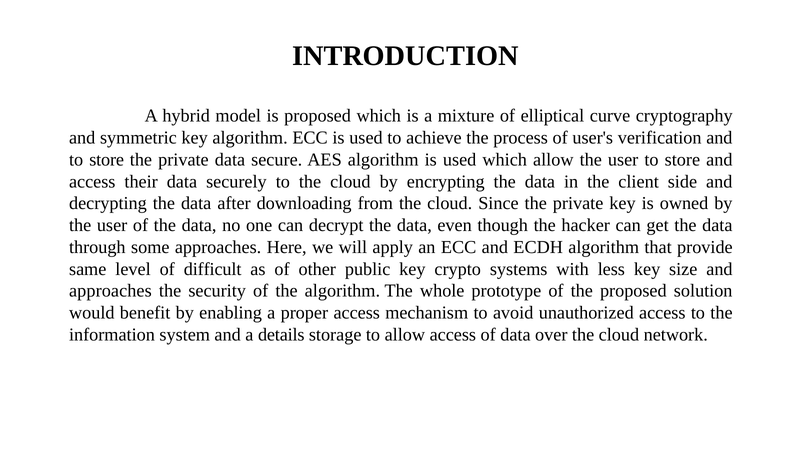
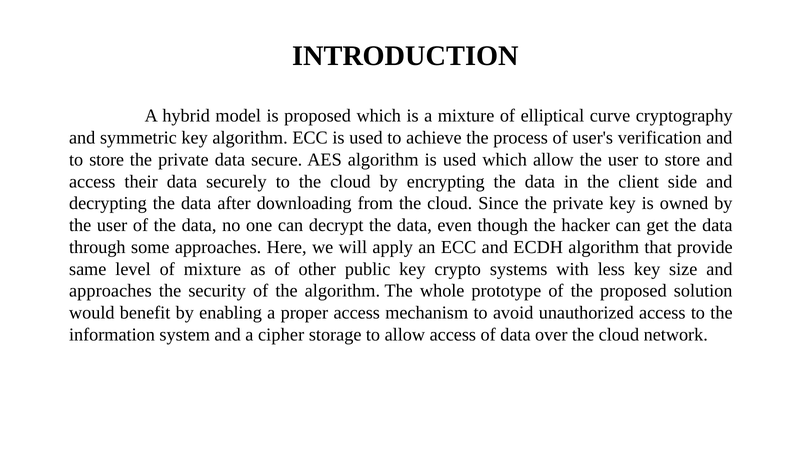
of difficult: difficult -> mixture
details: details -> cipher
